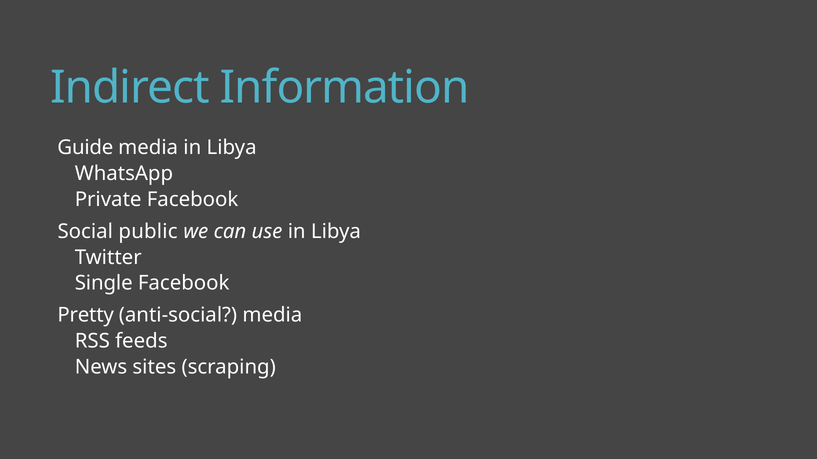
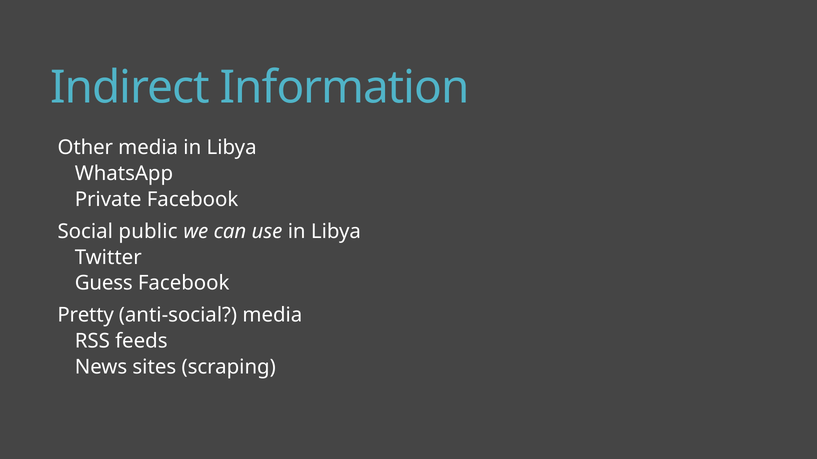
Guide: Guide -> Other
Single: Single -> Guess
